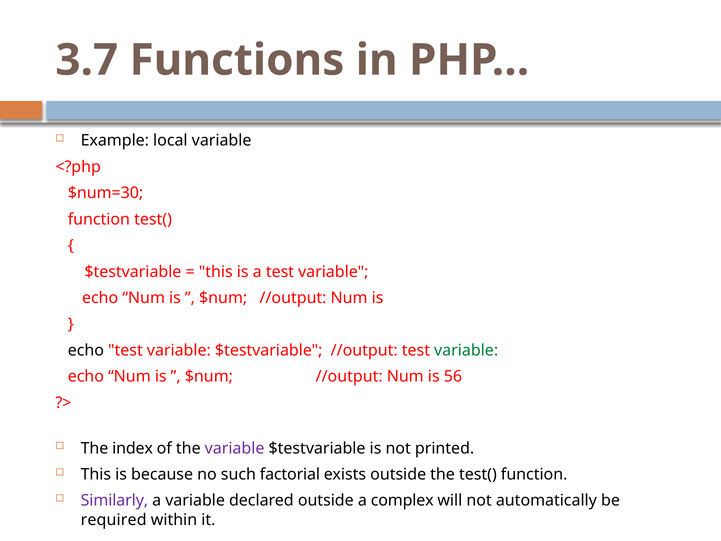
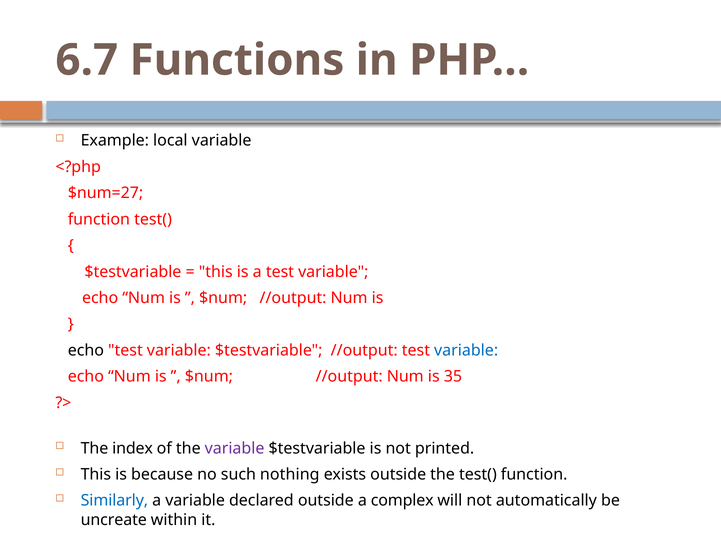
3.7: 3.7 -> 6.7
$num=30: $num=30 -> $num=27
variable at (466, 350) colour: green -> blue
56: 56 -> 35
factorial: factorial -> nothing
Similarly colour: purple -> blue
required: required -> uncreate
